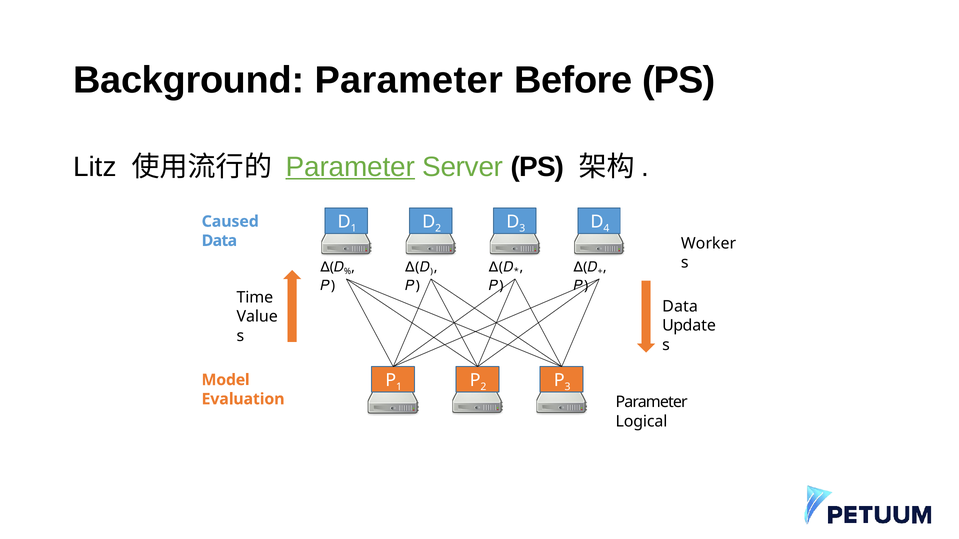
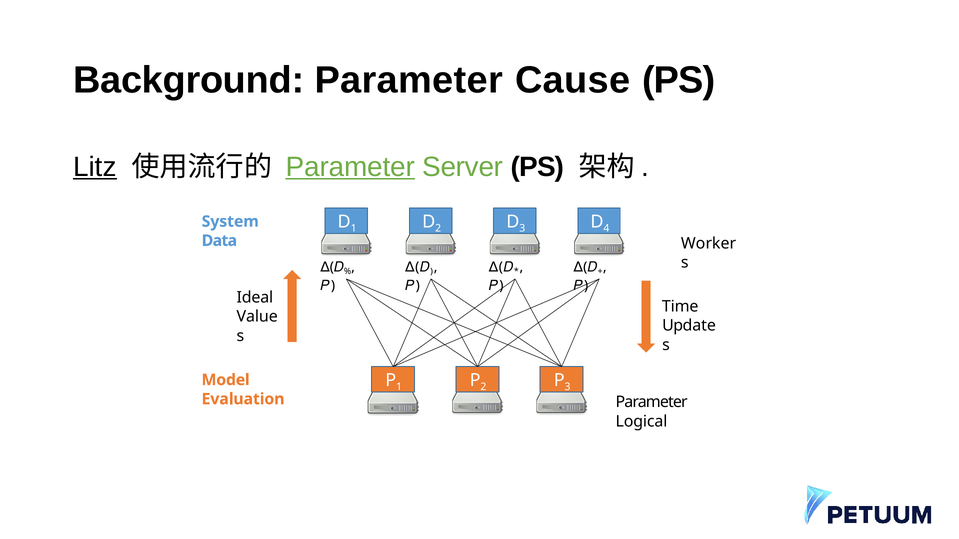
Before: Before -> Cause
Litz underline: none -> present
Caused: Caused -> System
Time: Time -> Ideal
Data at (680, 307): Data -> Time
